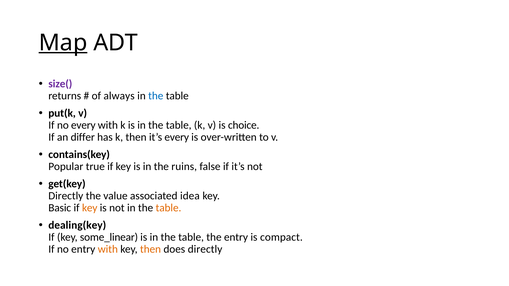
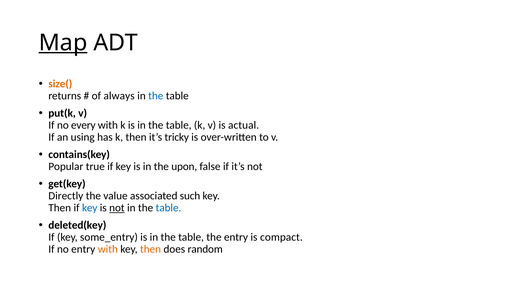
size( colour: purple -> orange
choice: choice -> actual
differ: differ -> using
it’s every: every -> tricky
ruins: ruins -> upon
idea: idea -> such
Basic at (60, 208): Basic -> Then
key at (90, 208) colour: orange -> blue
not at (117, 208) underline: none -> present
table at (168, 208) colour: orange -> blue
dealing(key: dealing(key -> deleted(key
some_linear: some_linear -> some_entry
does directly: directly -> random
